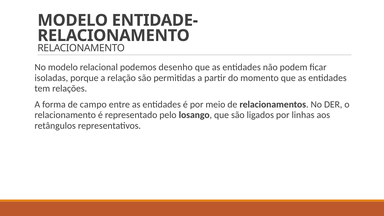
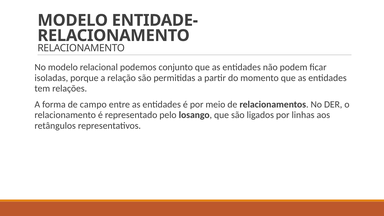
desenho: desenho -> conjunto
